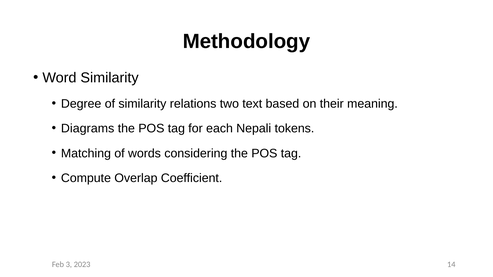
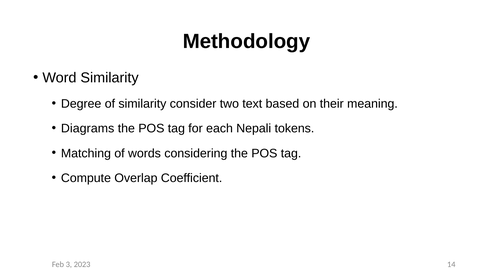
relations: relations -> consider
